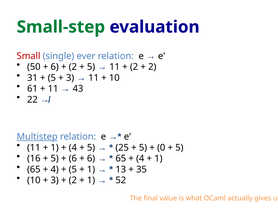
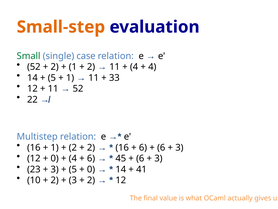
Small-step colour: green -> orange
Small colour: red -> green
ever: ever -> case
50 at (34, 67): 50 -> 52
6 at (55, 67): 6 -> 2
2 at (73, 67): 2 -> 1
5 at (91, 67): 5 -> 2
2 at (134, 67): 2 -> 4
2 at (152, 67): 2 -> 4
31 at (32, 78): 31 -> 14
3 at (70, 78): 3 -> 1
10 at (114, 78): 10 -> 33
61 at (32, 88): 61 -> 12
43 at (78, 88): 43 -> 52
Multistep underline: present -> none
11 at (34, 147): 11 -> 16
4 at (73, 147): 4 -> 2
5 at (91, 147): 5 -> 2
25 at (122, 147): 25 -> 16
5 at (143, 147): 5 -> 6
0 at (161, 147): 0 -> 6
5 at (179, 147): 5 -> 3
16 at (34, 158): 16 -> 12
5 at (55, 158): 5 -> 0
6 at (73, 158): 6 -> 4
65 at (121, 158): 65 -> 45
4 at (140, 158): 4 -> 6
1 at (158, 158): 1 -> 3
65 at (34, 169): 65 -> 23
4 at (55, 169): 4 -> 3
1 at (91, 169): 1 -> 0
13 at (121, 169): 13 -> 14
35: 35 -> 41
3 at (55, 180): 3 -> 2
2 at (73, 180): 2 -> 3
1 at (91, 180): 1 -> 2
52 at (121, 180): 52 -> 12
